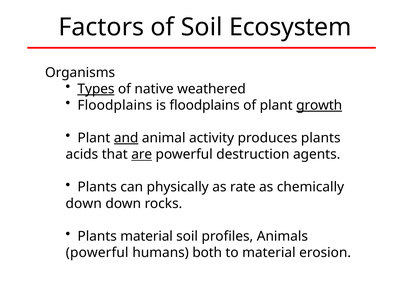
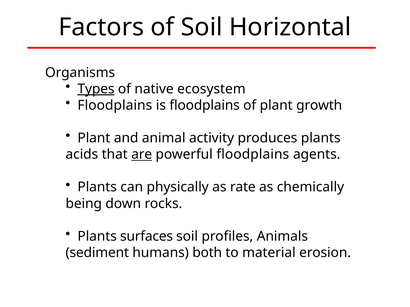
Ecosystem: Ecosystem -> Horizontal
weathered: weathered -> ecosystem
growth underline: present -> none
and underline: present -> none
powerful destruction: destruction -> floodplains
down at (84, 204): down -> being
Plants material: material -> surfaces
powerful at (97, 253): powerful -> sediment
